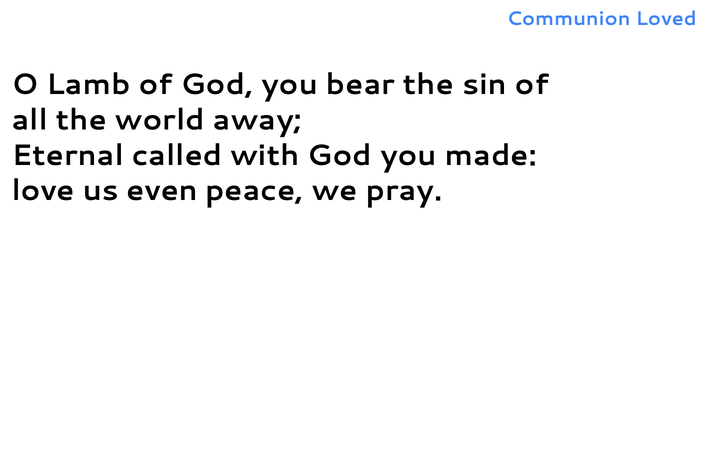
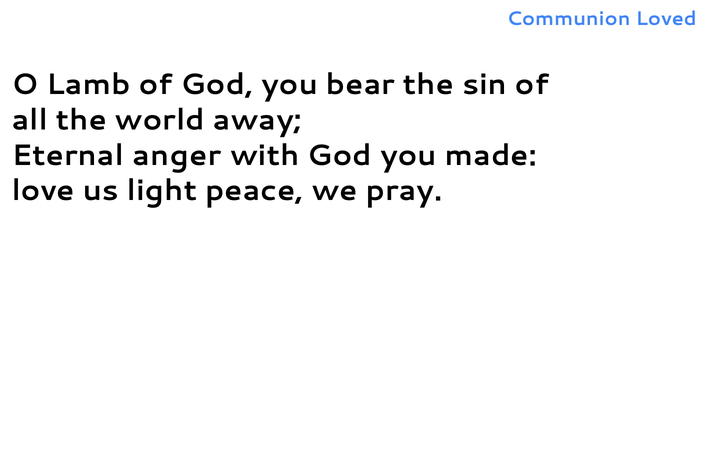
called: called -> anger
even: even -> light
